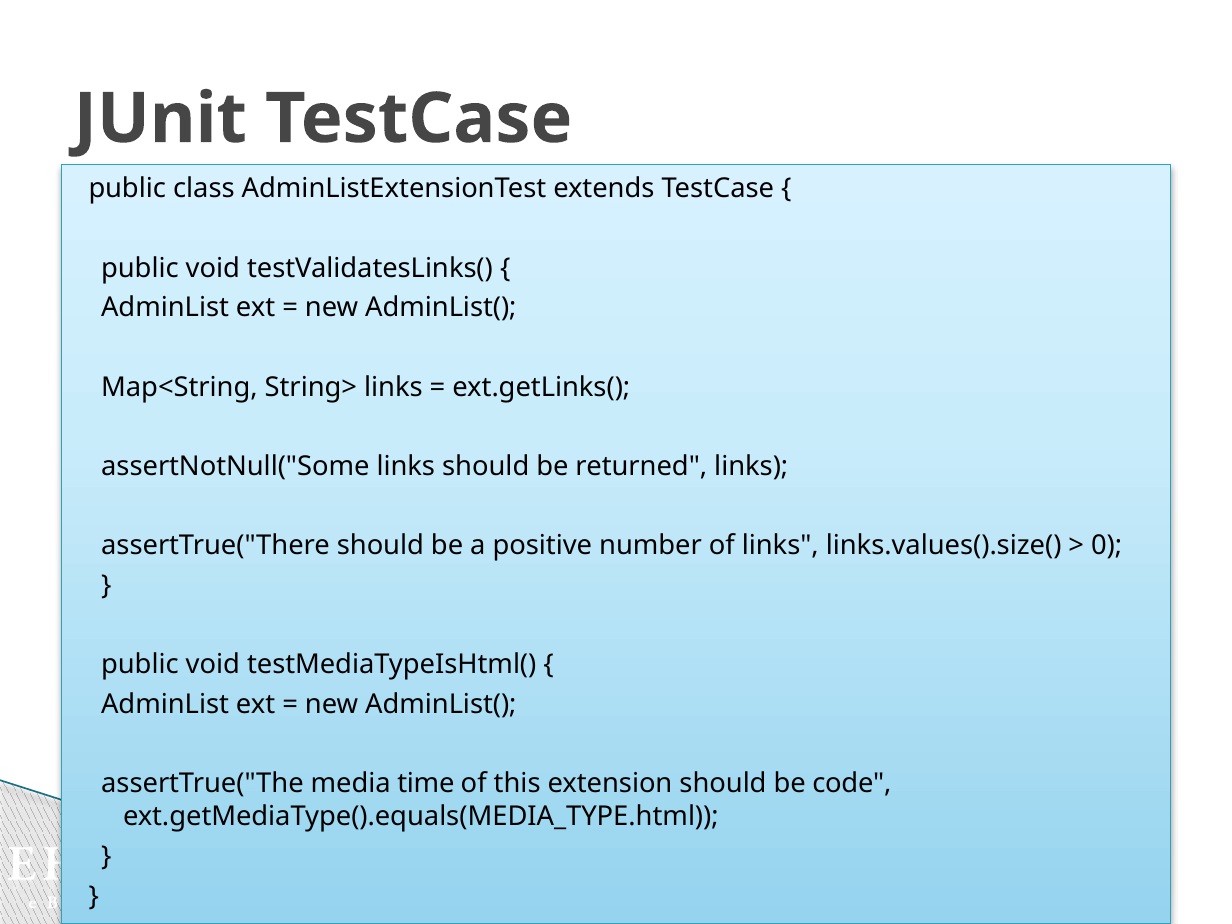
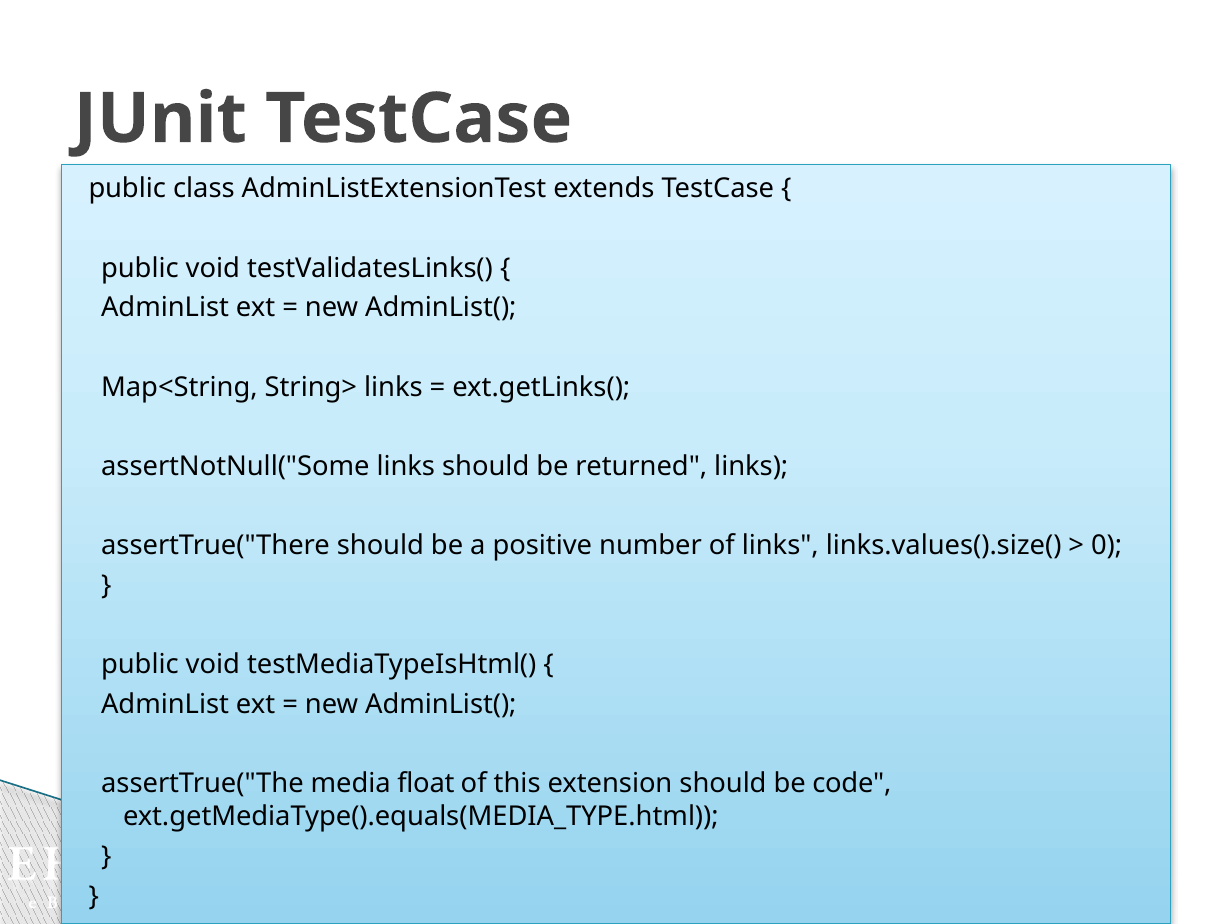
time: time -> float
